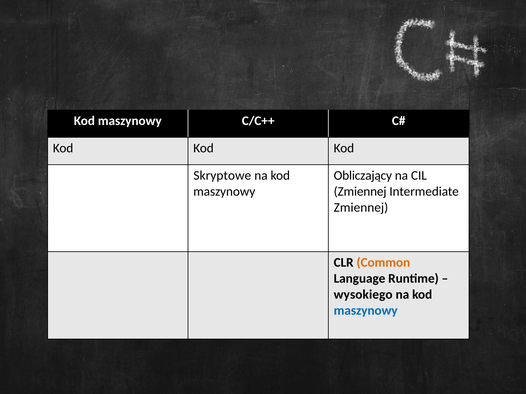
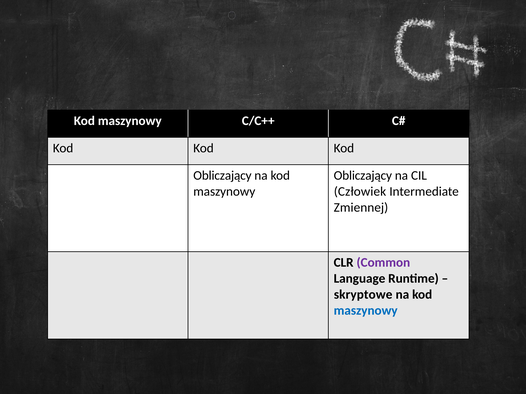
Skryptowe at (222, 176): Skryptowe -> Obliczający
Zmiennej at (360, 192): Zmiennej -> Człowiek
Common colour: orange -> purple
wysokiego: wysokiego -> skryptowe
